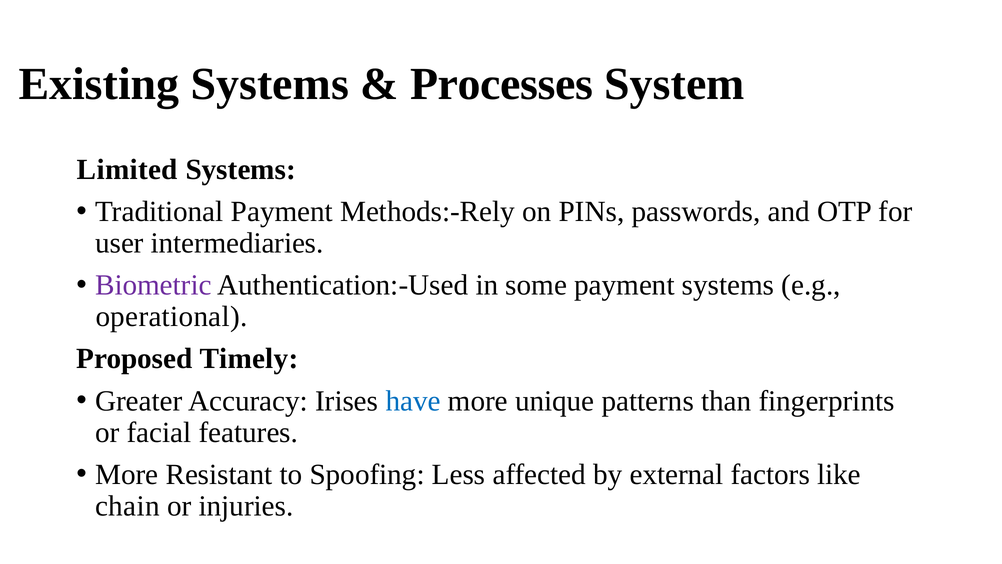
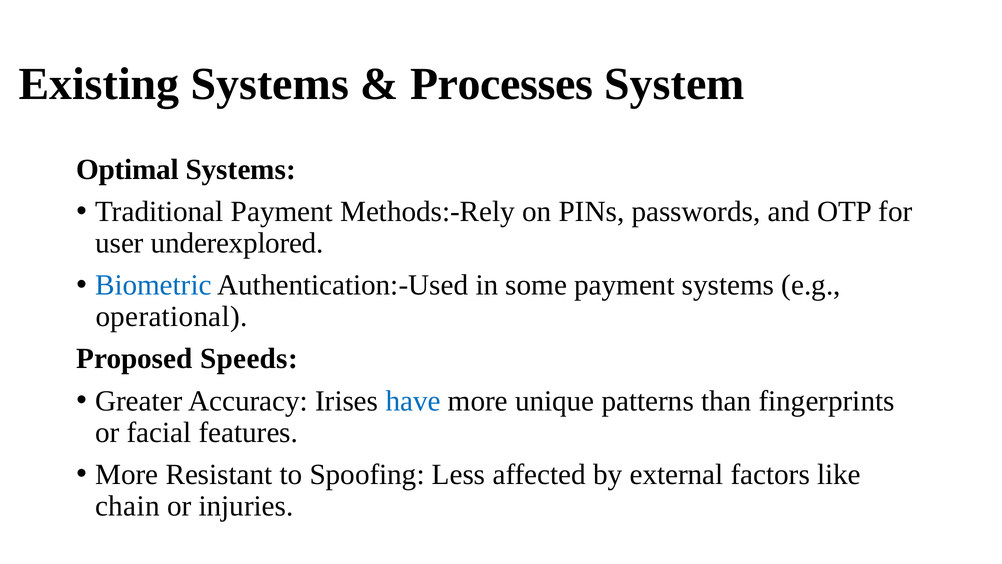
Limited: Limited -> Optimal
intermediaries: intermediaries -> underexplored
Biometric colour: purple -> blue
Timely: Timely -> Speeds
